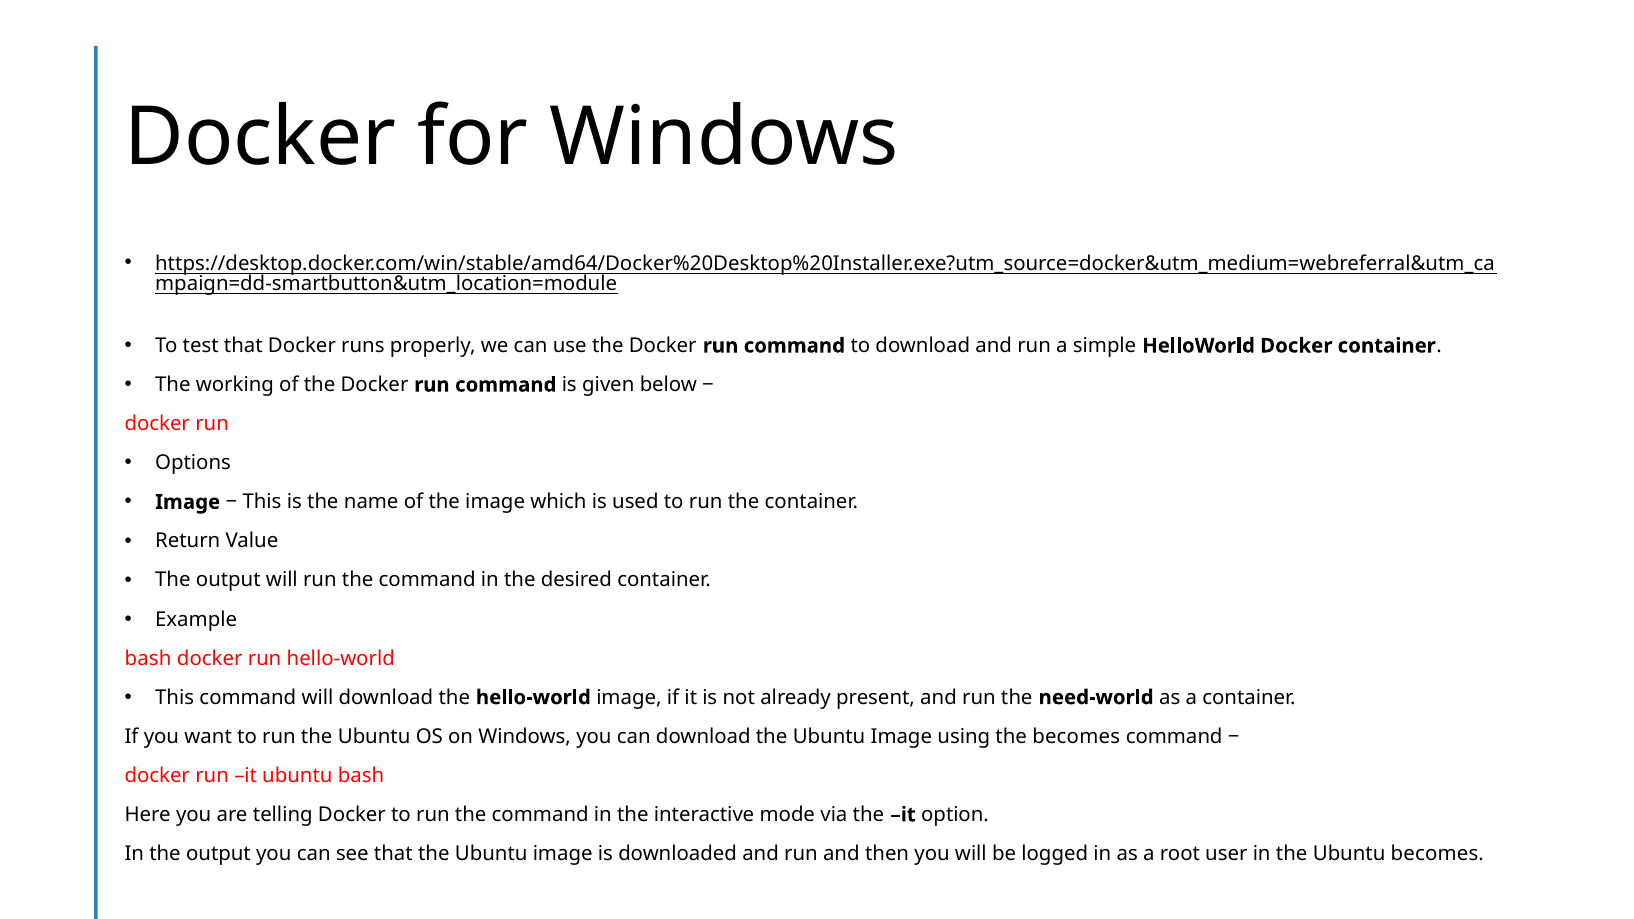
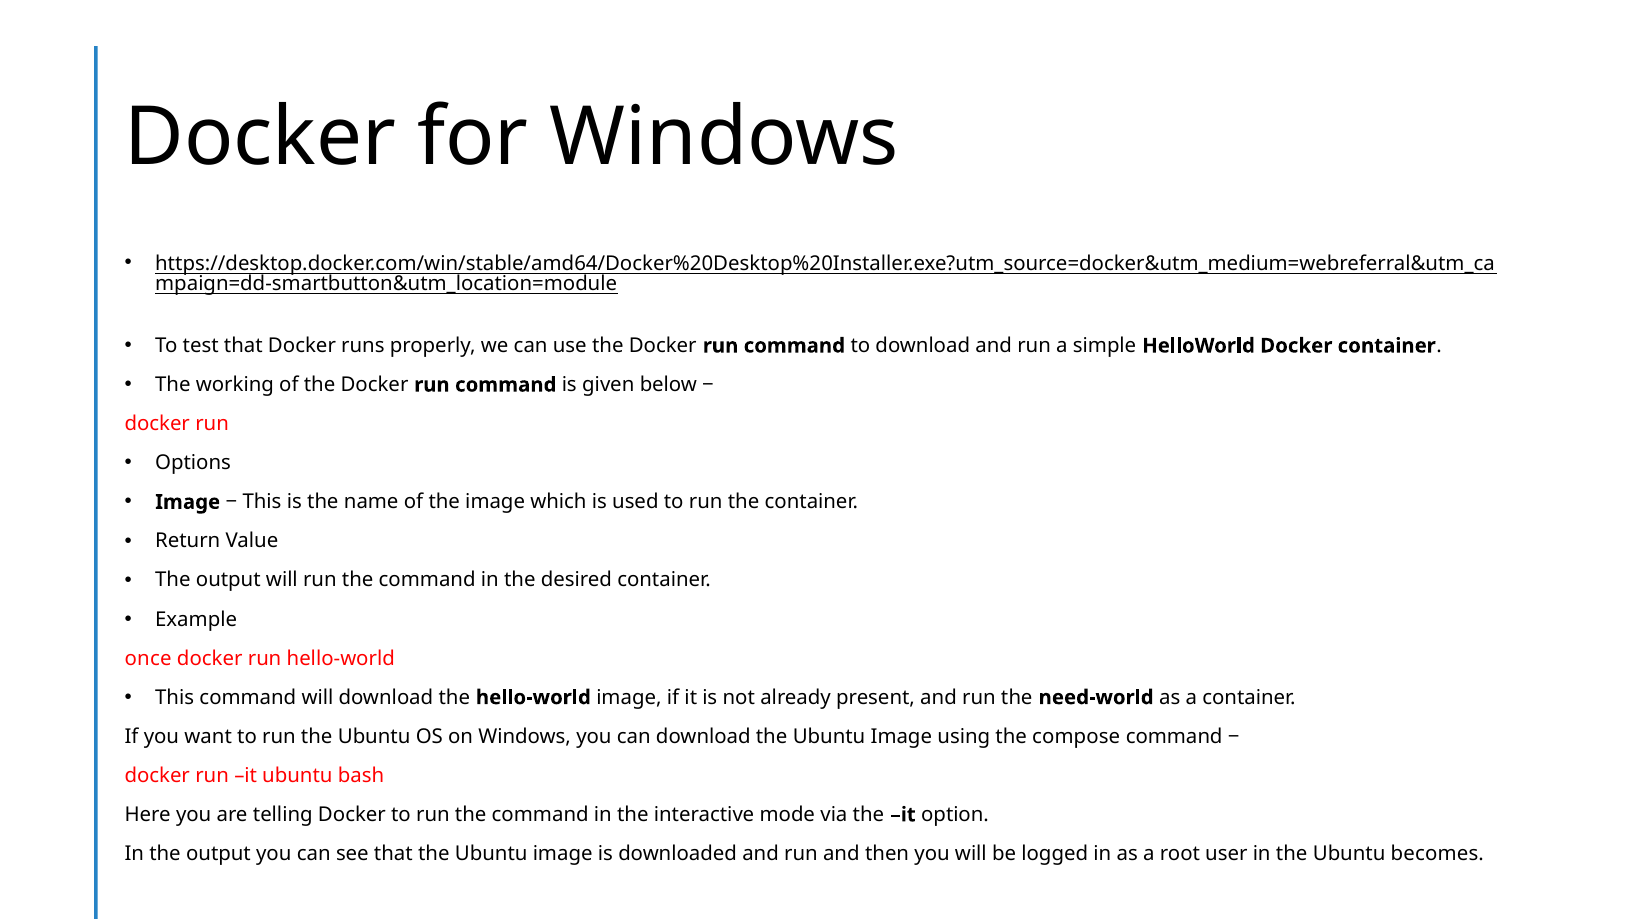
bash at (148, 658): bash -> once
the becomes: becomes -> compose
